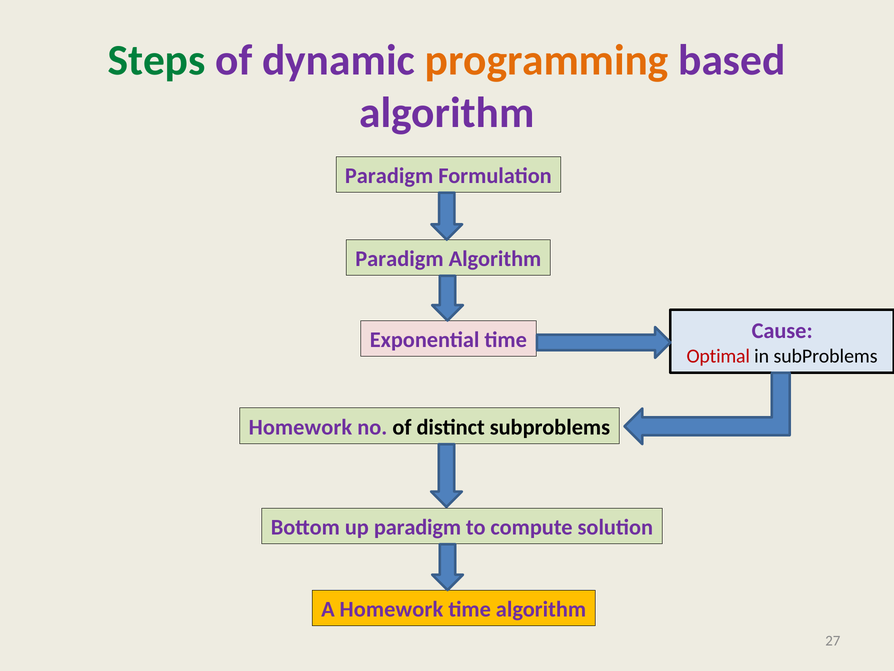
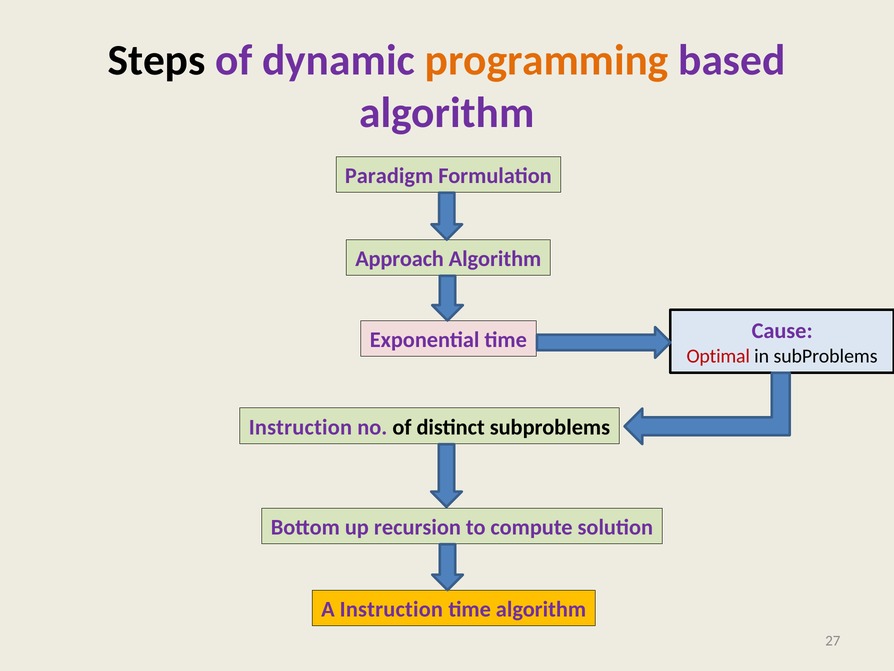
Steps colour: green -> black
Paradigm at (399, 259): Paradigm -> Approach
Homework at (300, 427): Homework -> Instruction
up paradigm: paradigm -> recursion
A Homework: Homework -> Instruction
